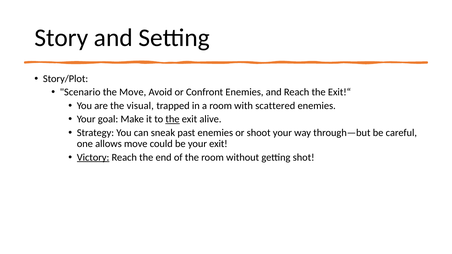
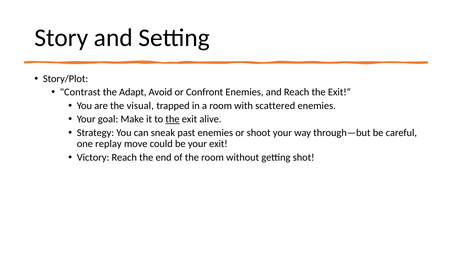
Scenario: Scenario -> Contrast
the Move: Move -> Adapt
allows: allows -> replay
Victory underline: present -> none
